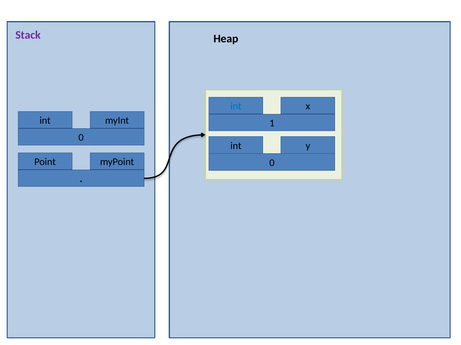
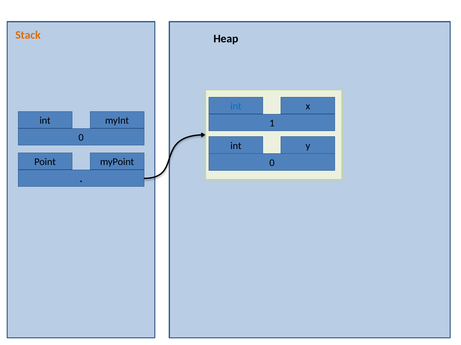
Stack colour: purple -> orange
